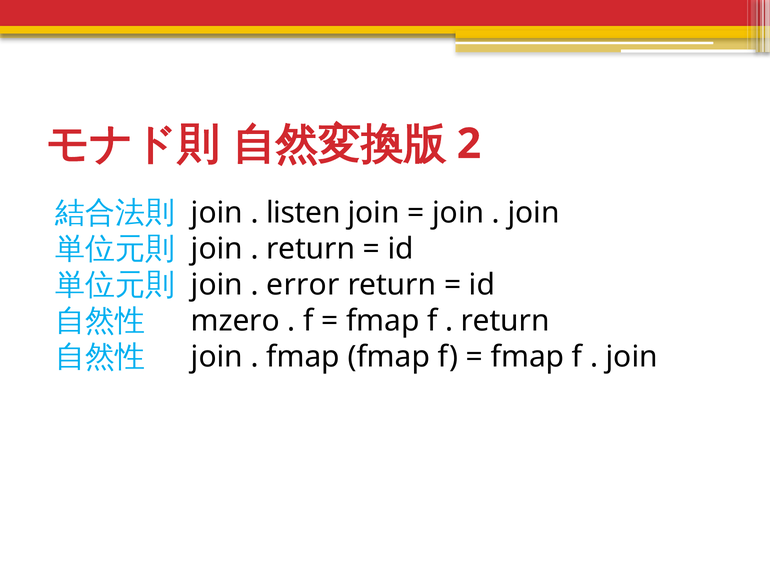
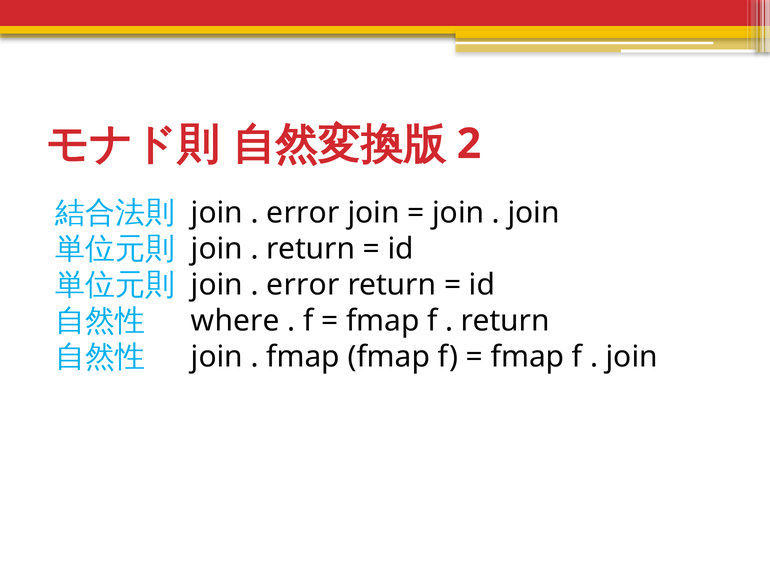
listen at (303, 213): listen -> error
mzero: mzero -> where
